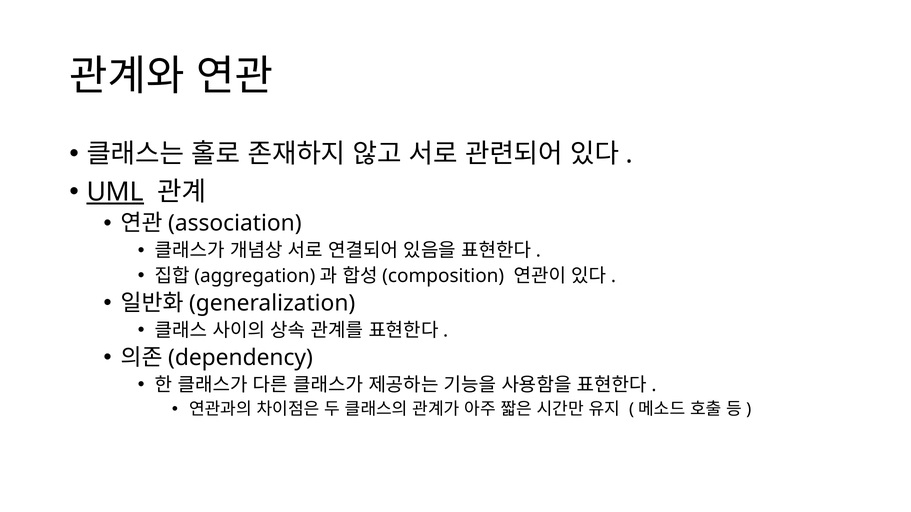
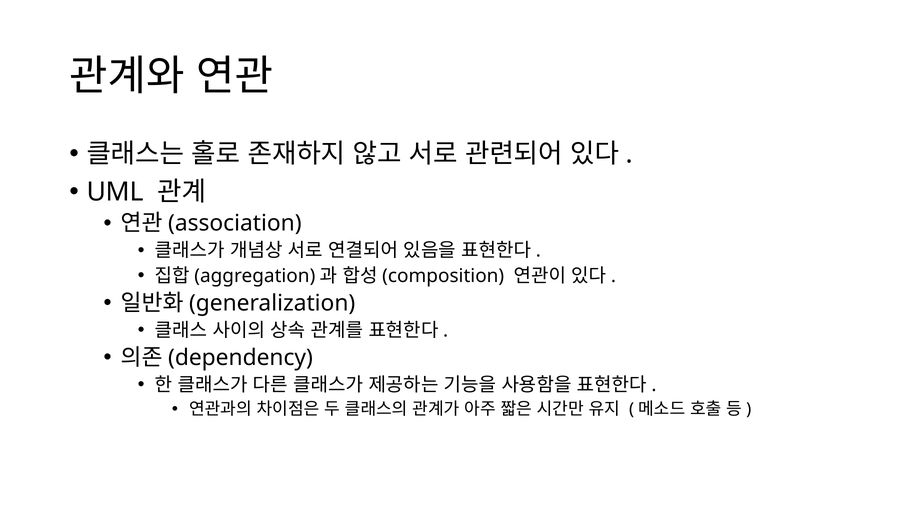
UML underline: present -> none
